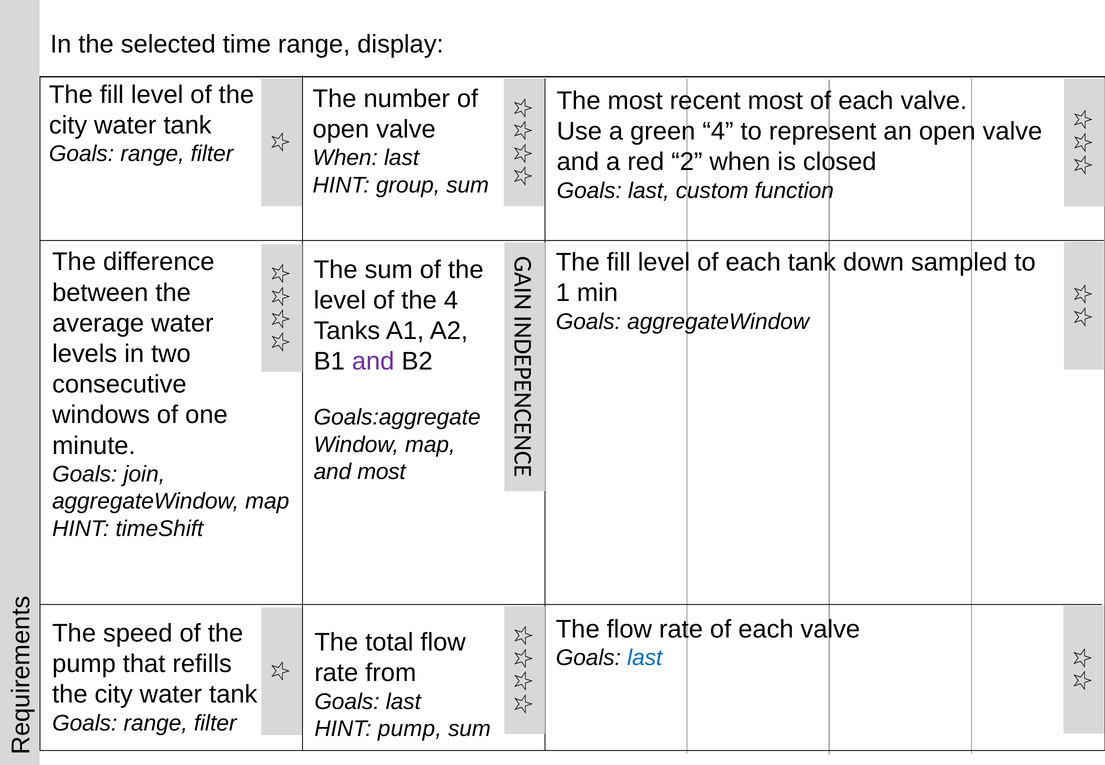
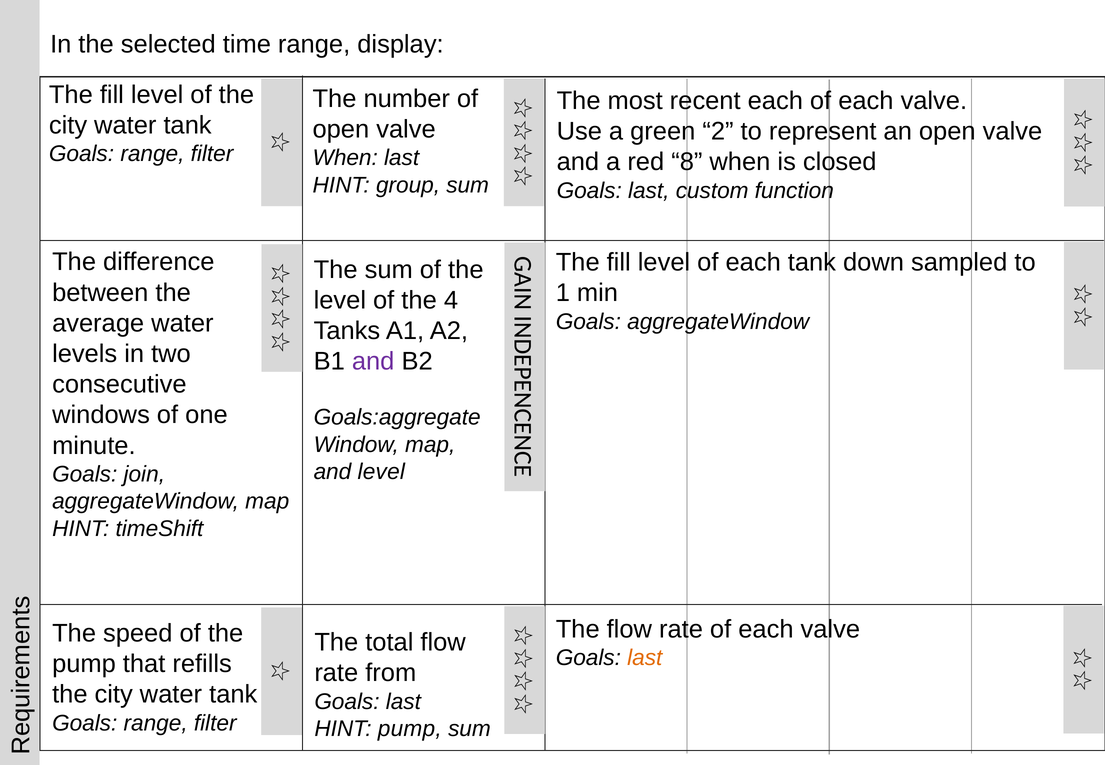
recent most: most -> each
green 4: 4 -> 2
2: 2 -> 8
and most: most -> level
last at (645, 658) colour: blue -> orange
